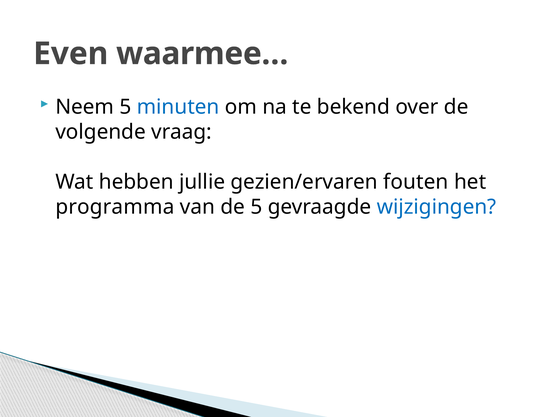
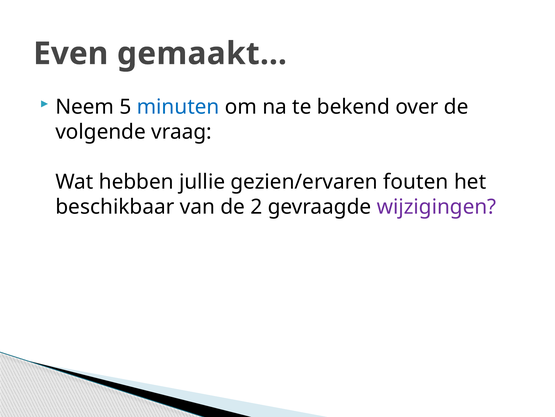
waarmee…: waarmee… -> gemaakt…
programma: programma -> beschikbaar
de 5: 5 -> 2
wijzigingen colour: blue -> purple
